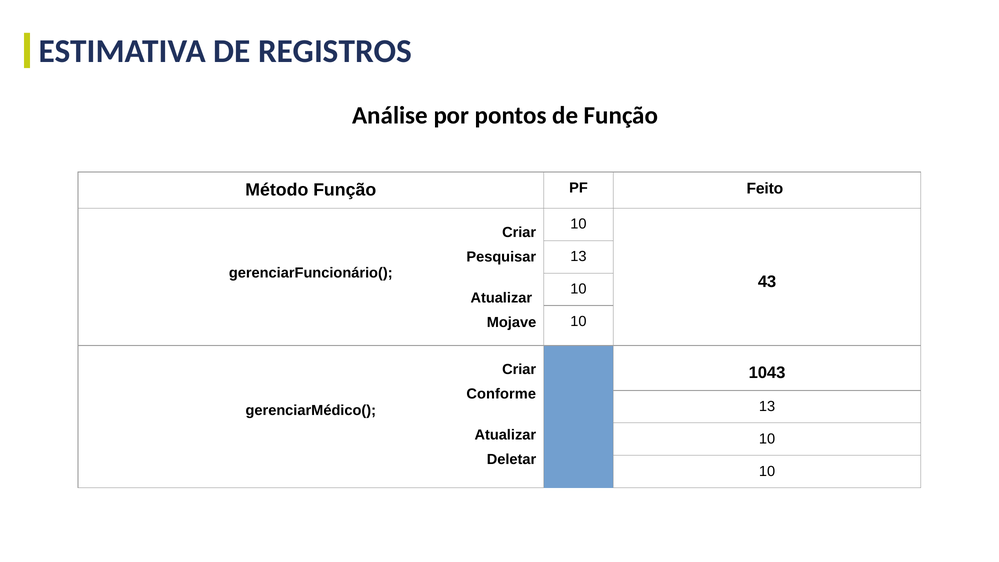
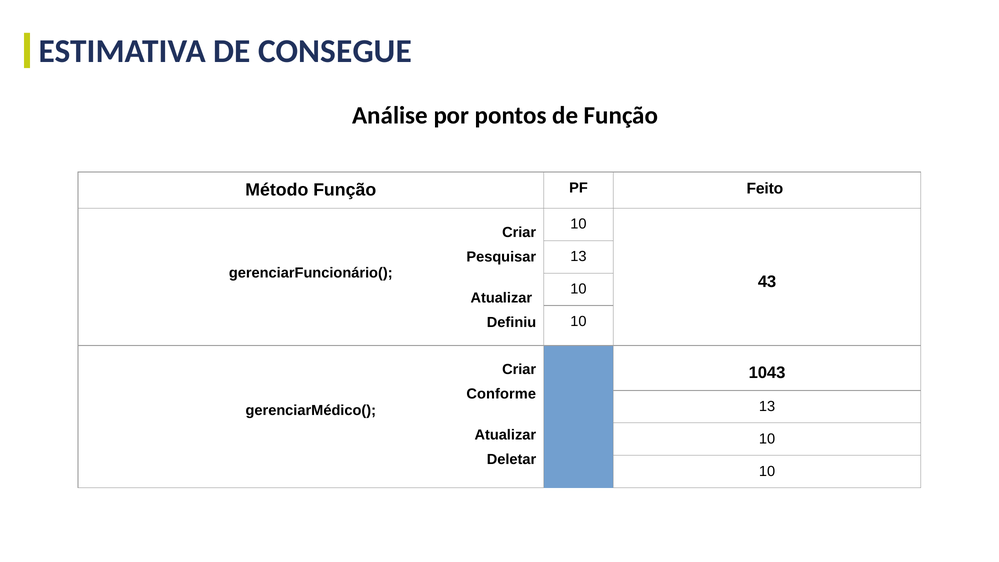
REGISTROS: REGISTROS -> CONSEGUE
Mojave: Mojave -> Definiu
